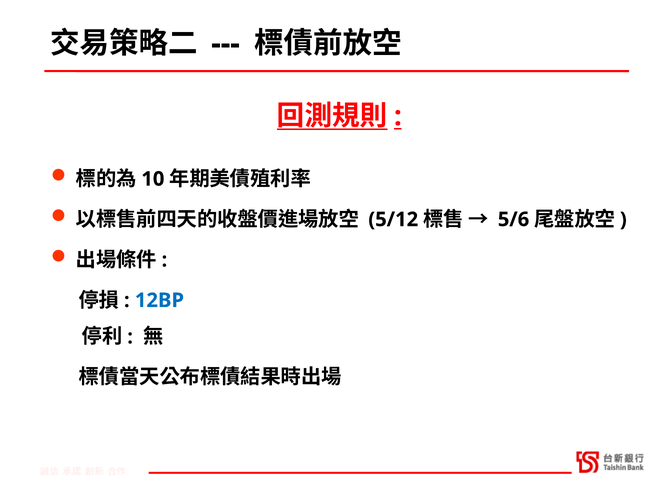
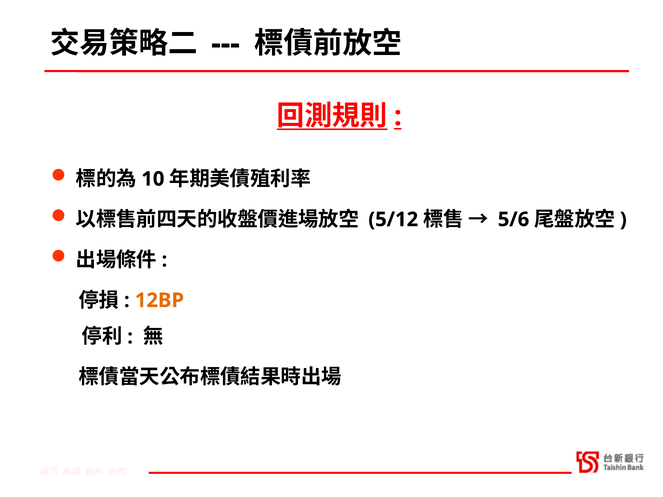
12BP colour: blue -> orange
